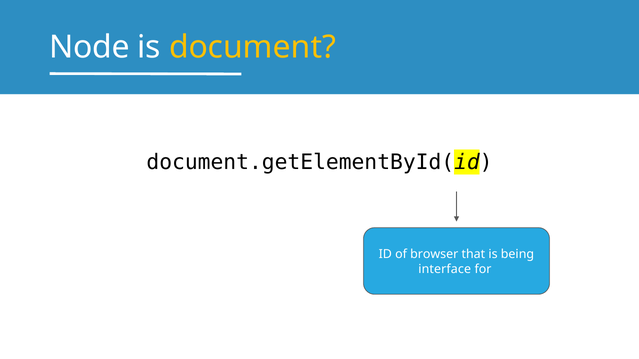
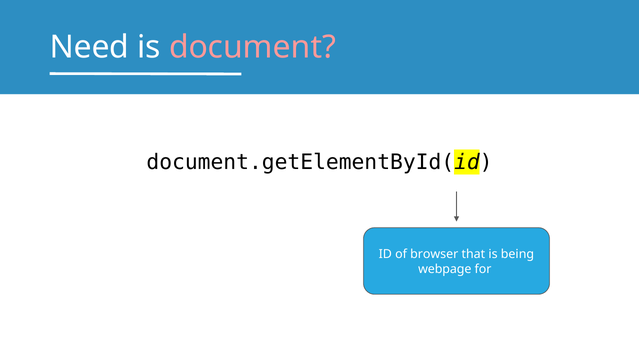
Node: Node -> Need
document colour: yellow -> pink
interface: interface -> webpage
